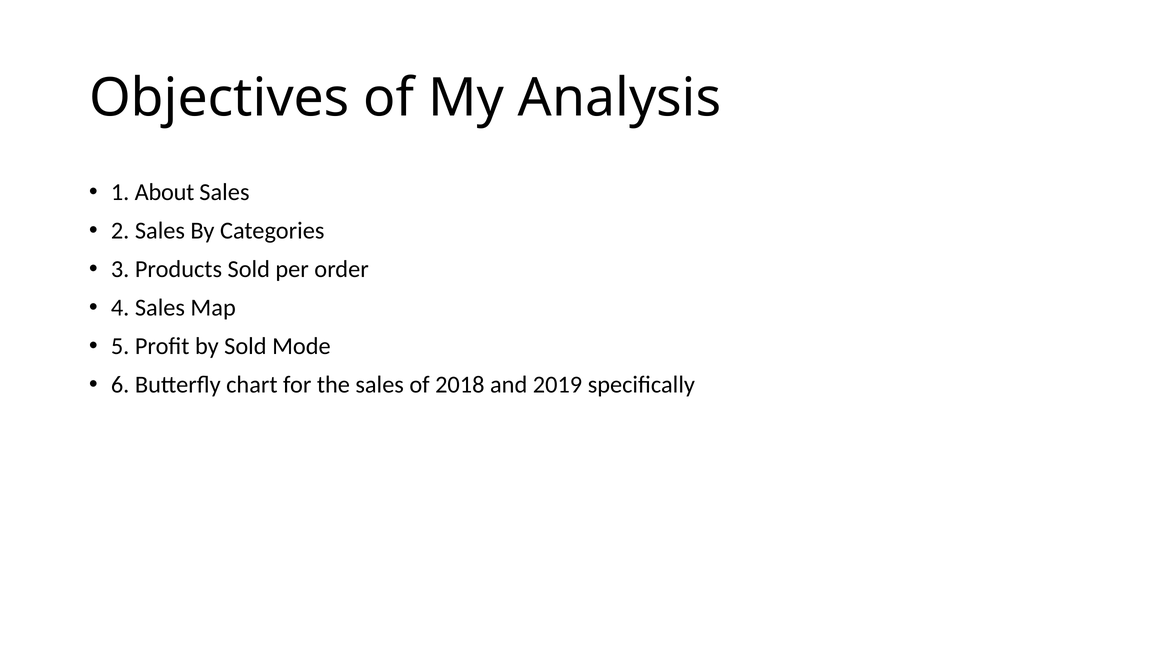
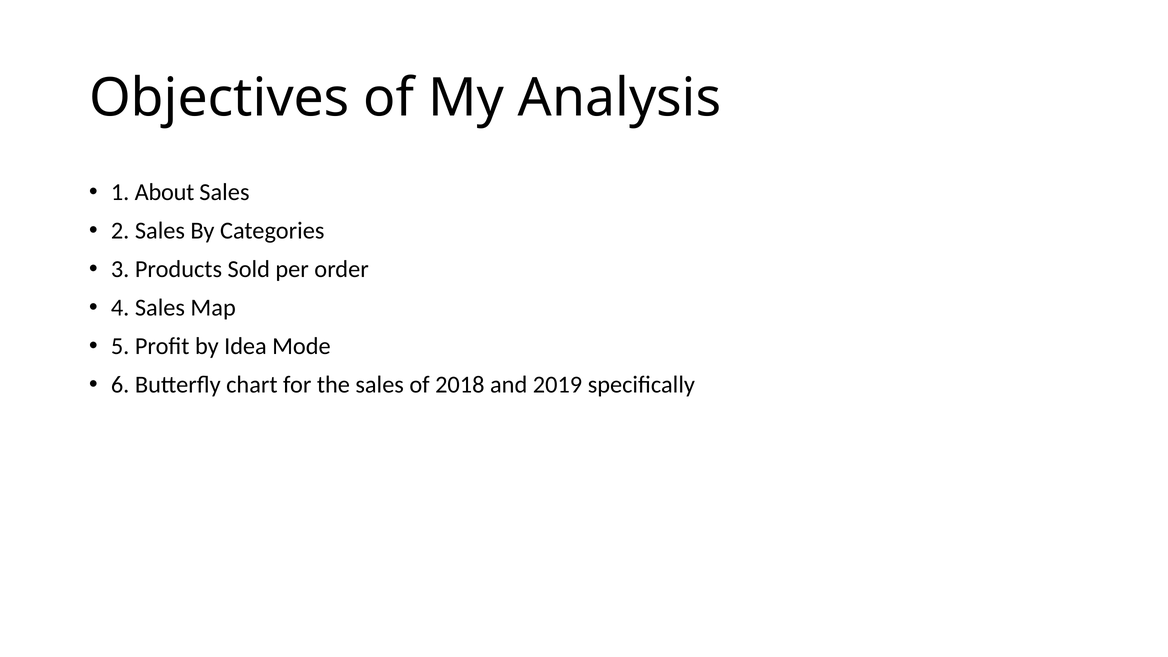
by Sold: Sold -> Idea
